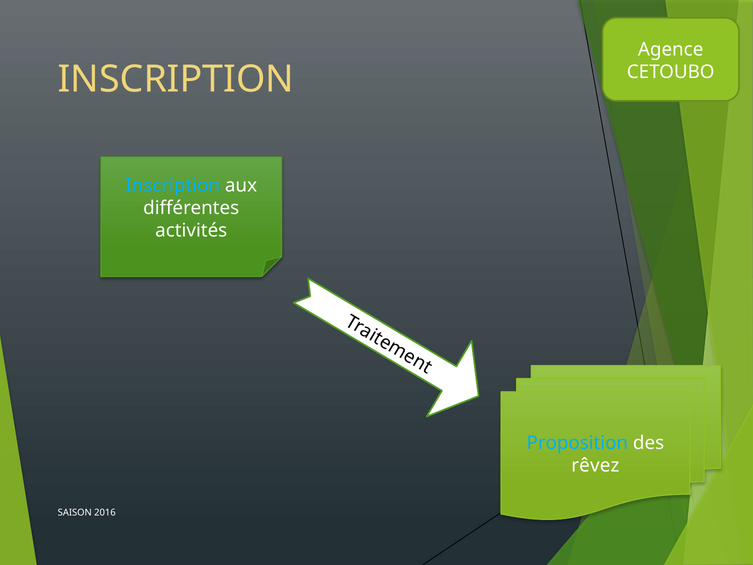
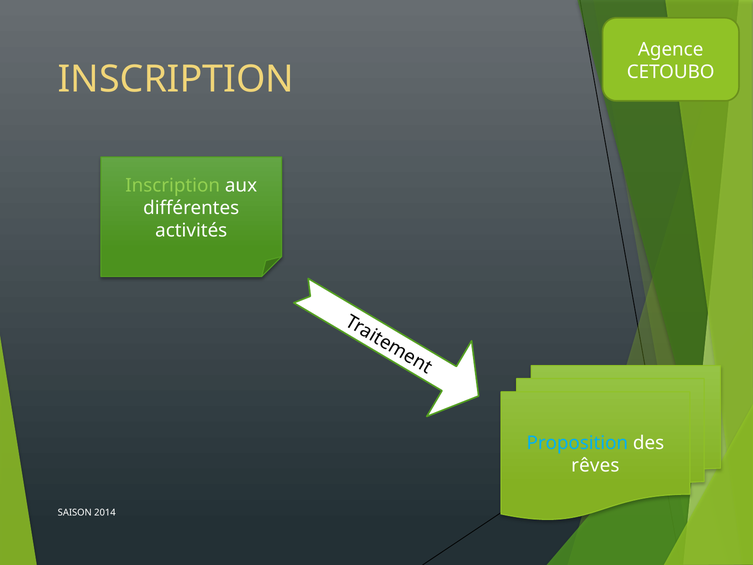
Inscription at (173, 185) colour: light blue -> light green
rêvez: rêvez -> rêves
2016: 2016 -> 2014
